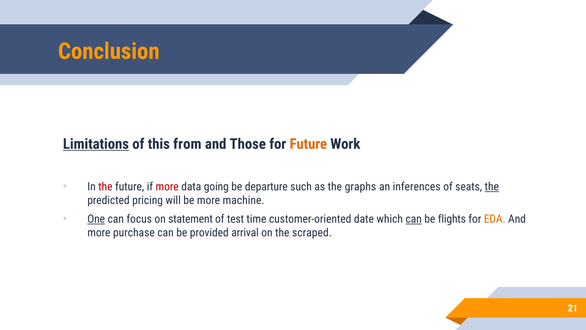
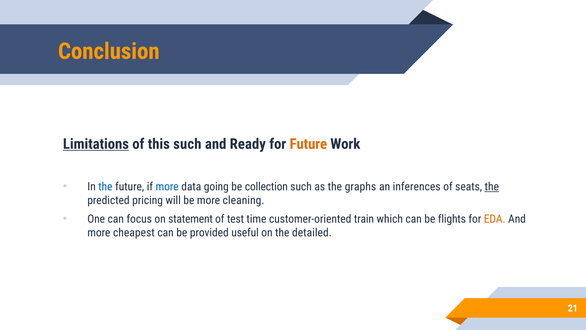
this from: from -> such
Those: Those -> Ready
the at (105, 187) colour: red -> blue
more at (167, 187) colour: red -> blue
departure: departure -> collection
machine: machine -> cleaning
One underline: present -> none
date: date -> train
can at (414, 219) underline: present -> none
purchase: purchase -> cheapest
arrival: arrival -> useful
scraped: scraped -> detailed
